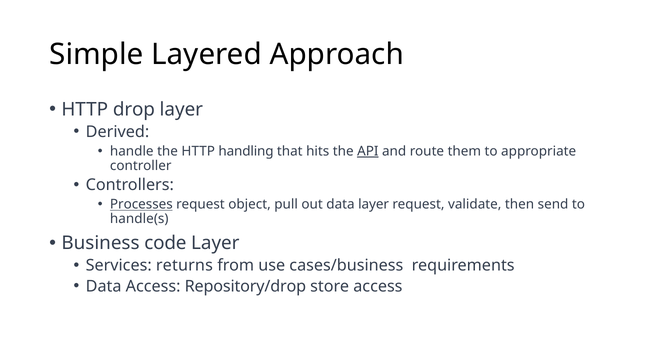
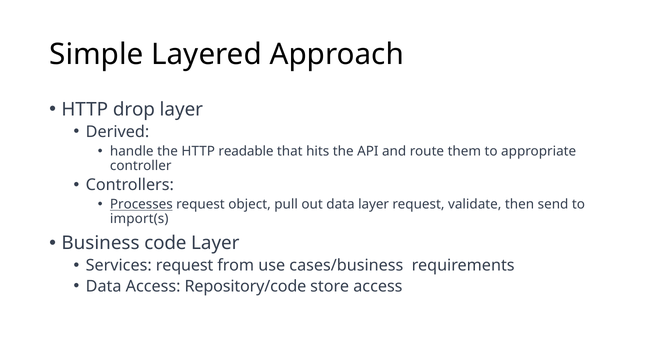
handling: handling -> readable
API underline: present -> none
handle(s: handle(s -> import(s
Services returns: returns -> request
Repository/drop: Repository/drop -> Repository/code
